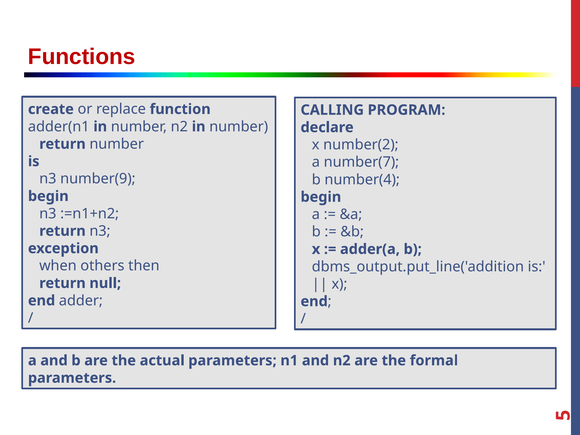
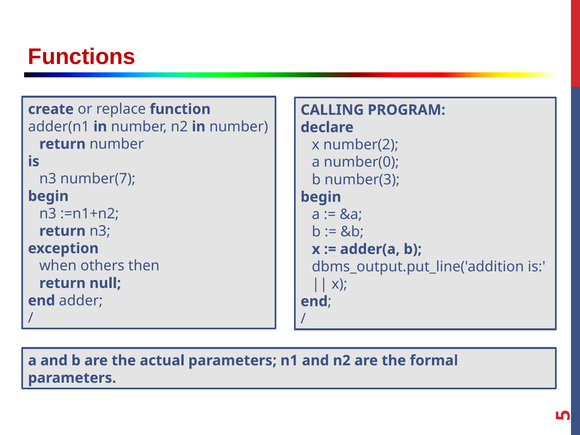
number(7: number(7 -> number(0
number(9: number(9 -> number(7
number(4: number(4 -> number(3
